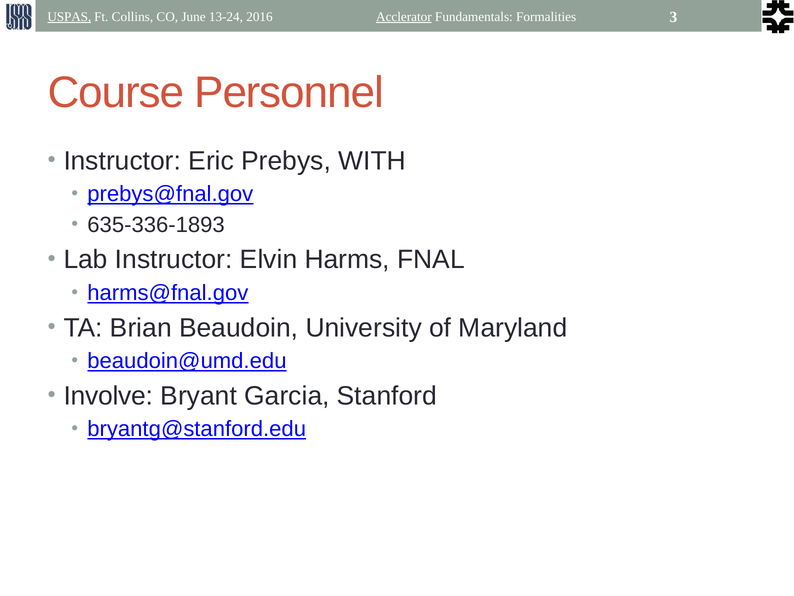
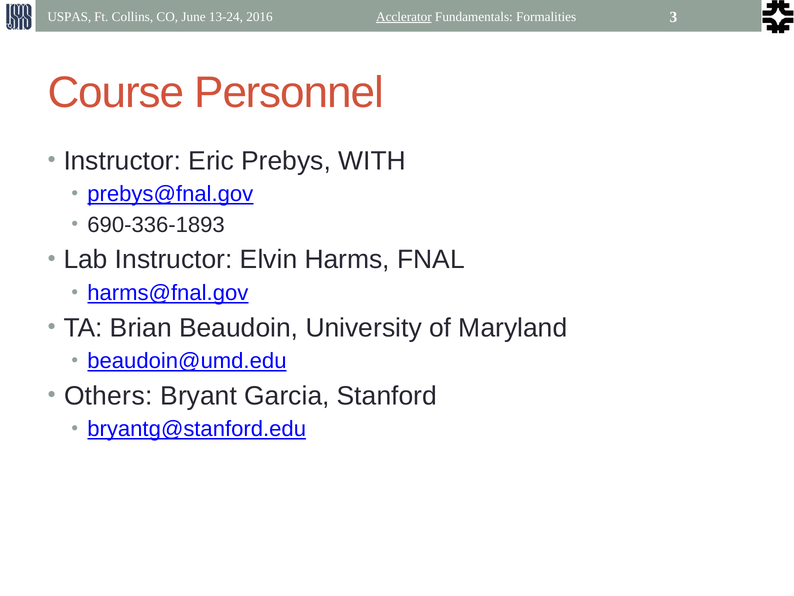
USPAS underline: present -> none
635-336-1893: 635-336-1893 -> 690-336-1893
Involve: Involve -> Others
